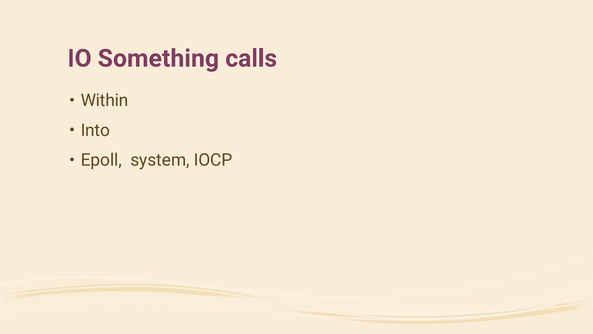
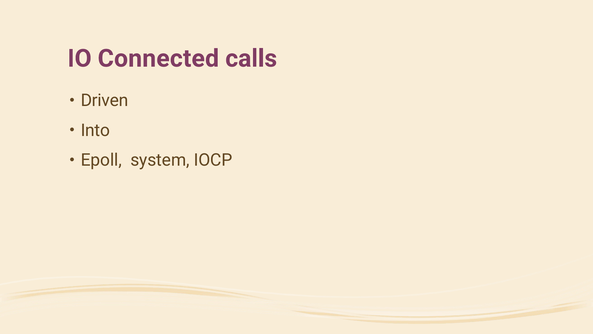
Something: Something -> Connected
Within: Within -> Driven
